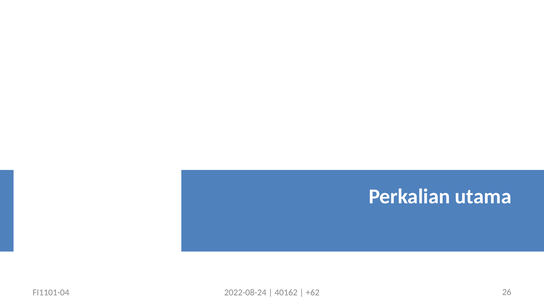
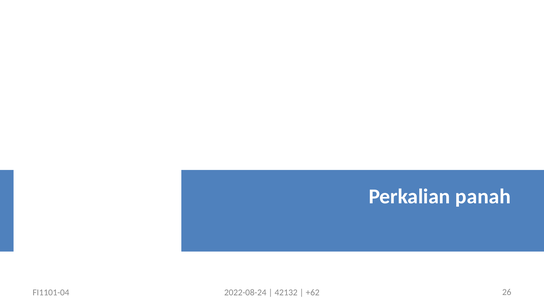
utama: utama -> panah
40162: 40162 -> 42132
